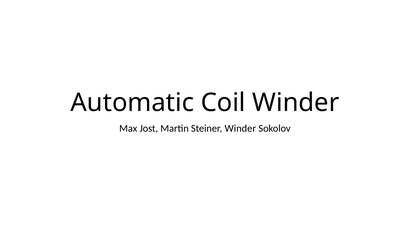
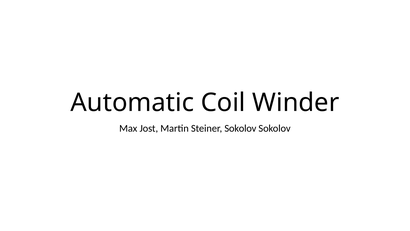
Steiner Winder: Winder -> Sokolov
